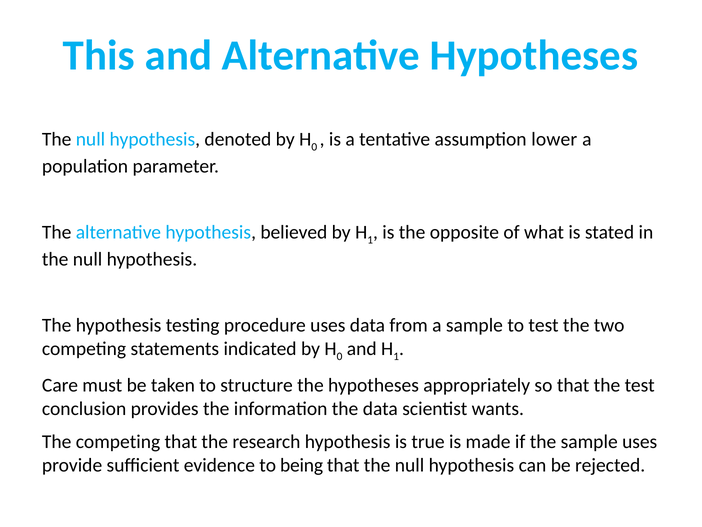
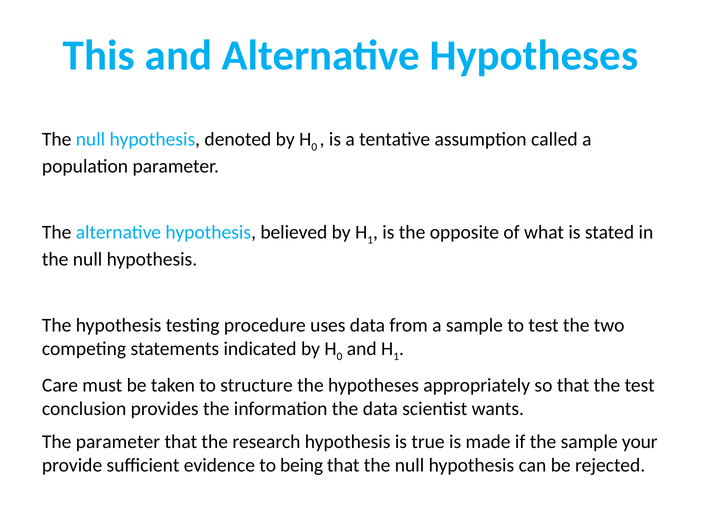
lower: lower -> called
The competing: competing -> parameter
sample uses: uses -> your
